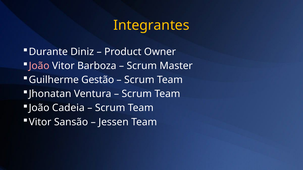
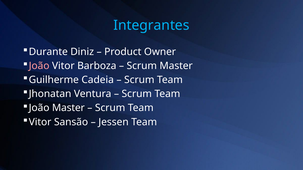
Integrantes colour: yellow -> light blue
Gestão: Gestão -> Cadeia
João Cadeia: Cadeia -> Master
